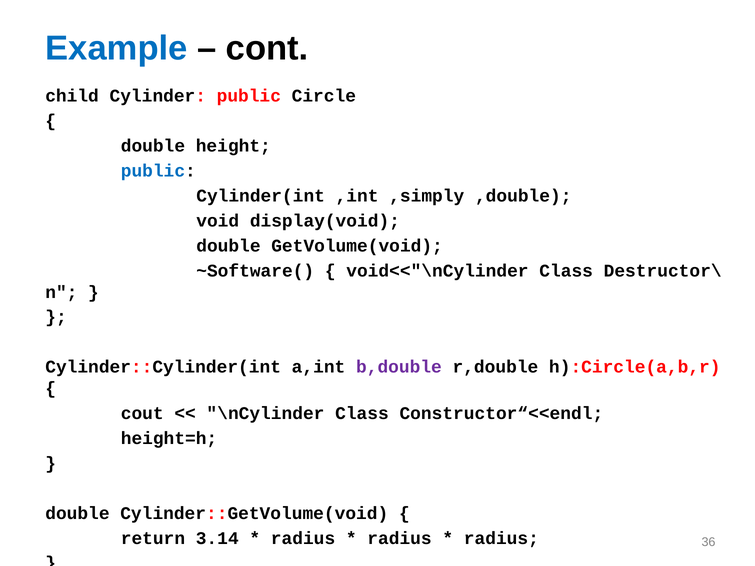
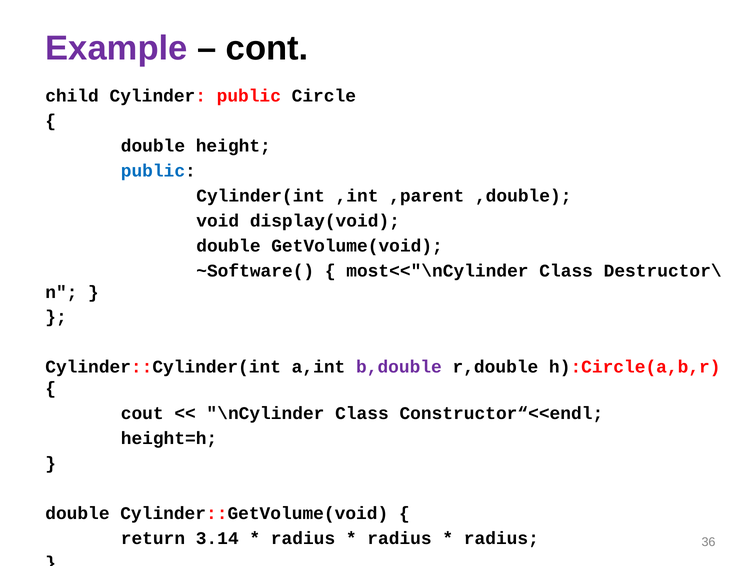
Example colour: blue -> purple
,simply: ,simply -> ,parent
void<<"\nCylinder: void<<"\nCylinder -> most<<"\nCylinder
